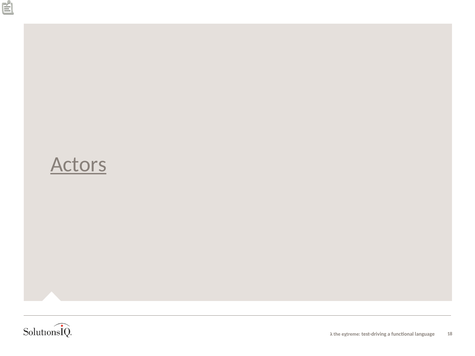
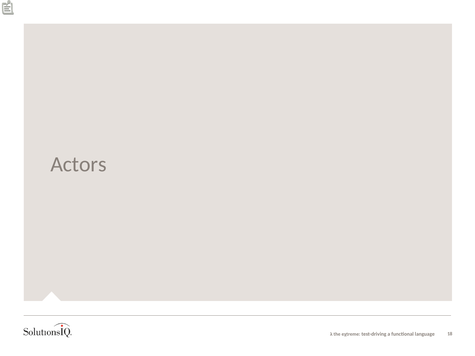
Actors underline: present -> none
